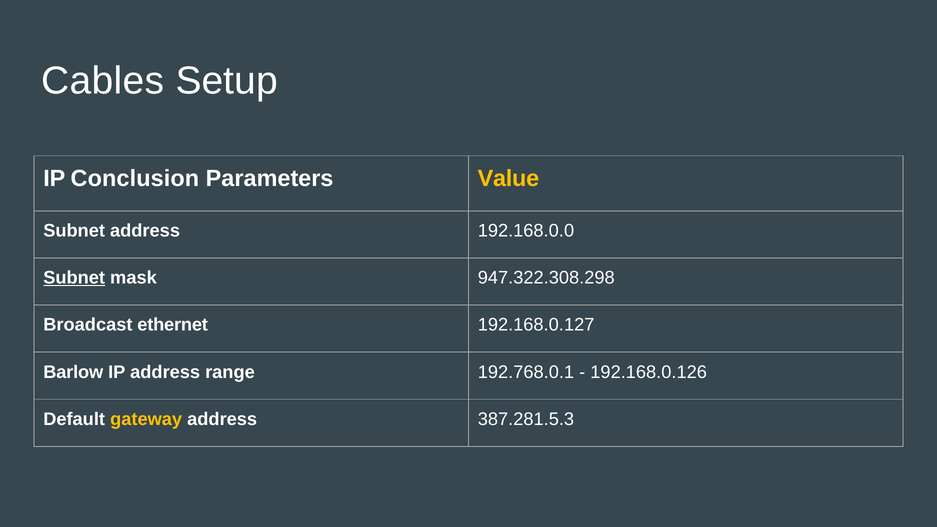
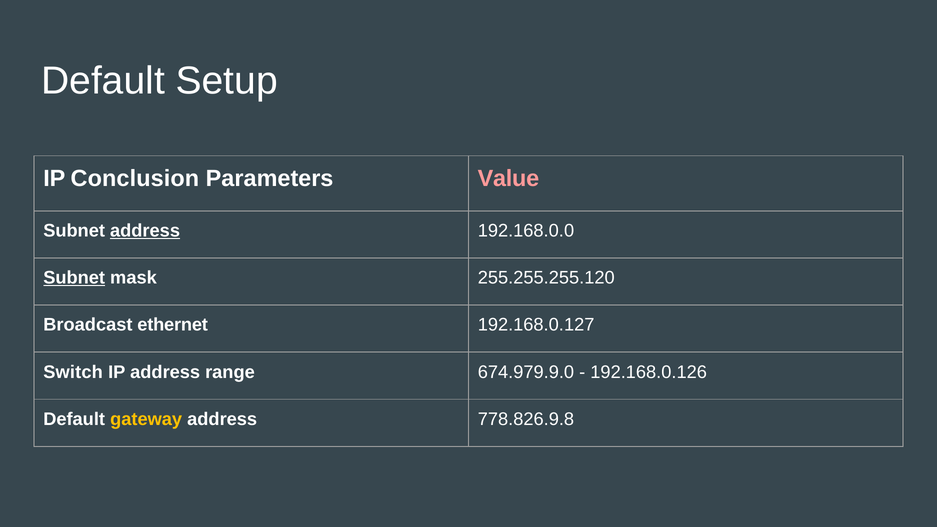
Cables at (103, 81): Cables -> Default
Value colour: yellow -> pink
address at (145, 231) underline: none -> present
947.322.308.298: 947.322.308.298 -> 255.255.255.120
Barlow: Barlow -> Switch
192.768.0.1: 192.768.0.1 -> 674.979.9.0
387.281.5.3: 387.281.5.3 -> 778.826.9.8
